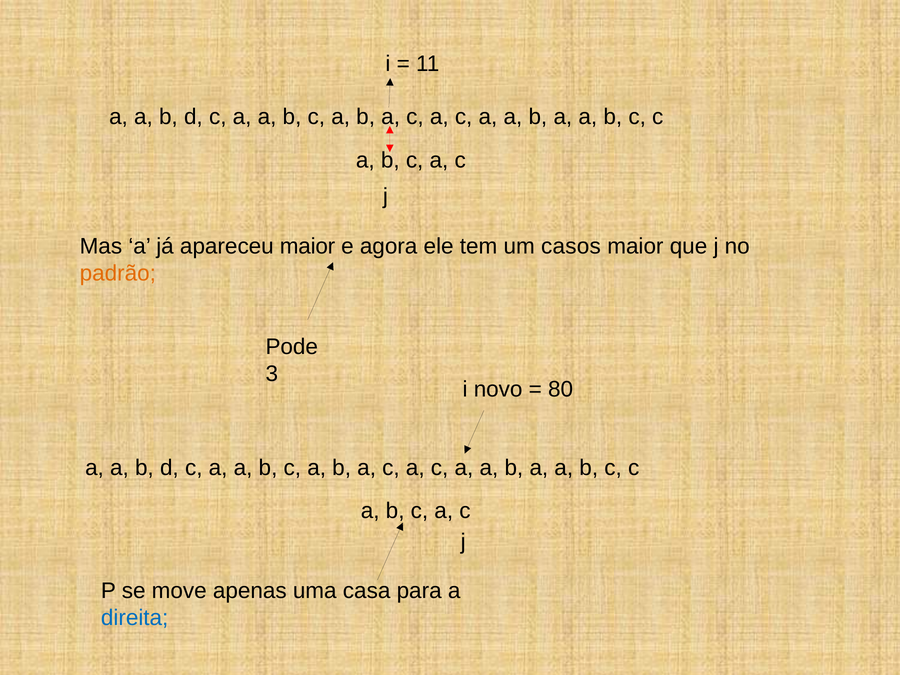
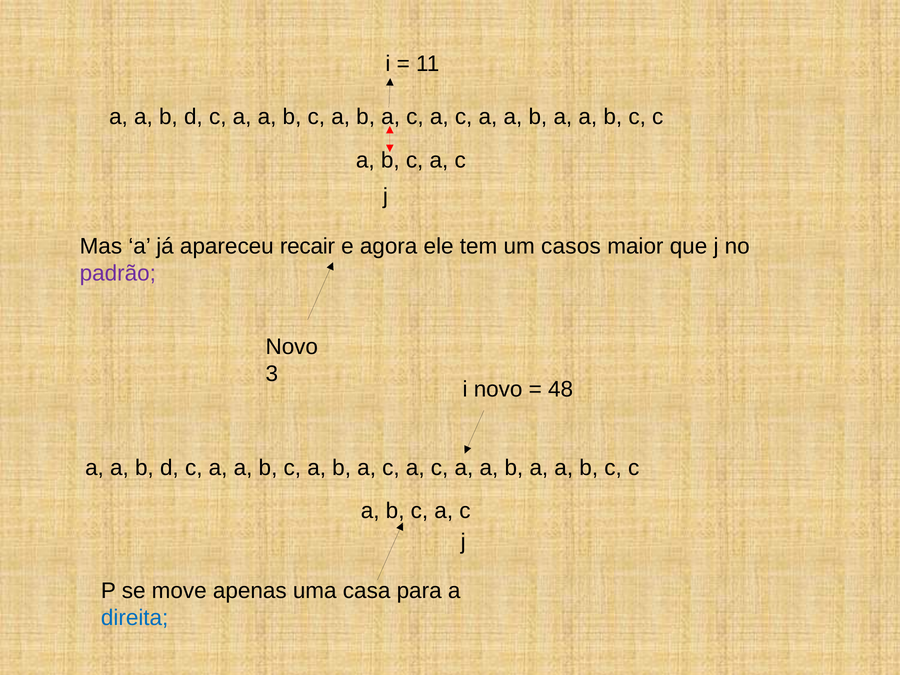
apareceu maior: maior -> recair
padrão colour: orange -> purple
Pode at (292, 347): Pode -> Novo
80: 80 -> 48
